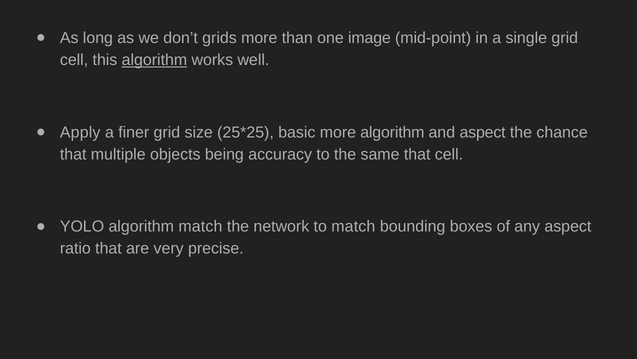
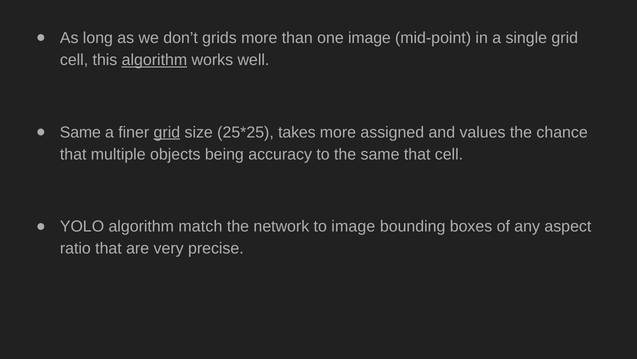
Apply at (80, 132): Apply -> Same
grid at (167, 132) underline: none -> present
basic: basic -> takes
more algorithm: algorithm -> assigned
and aspect: aspect -> values
to match: match -> image
